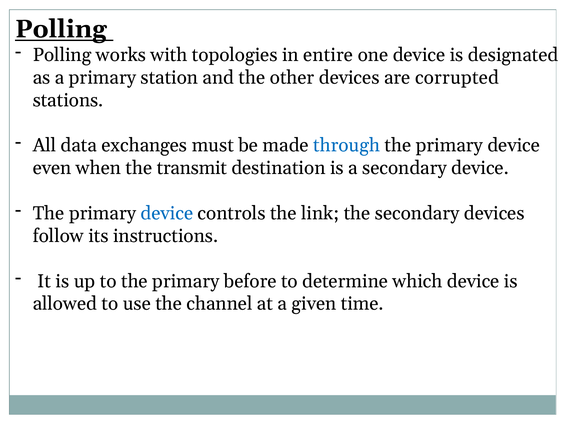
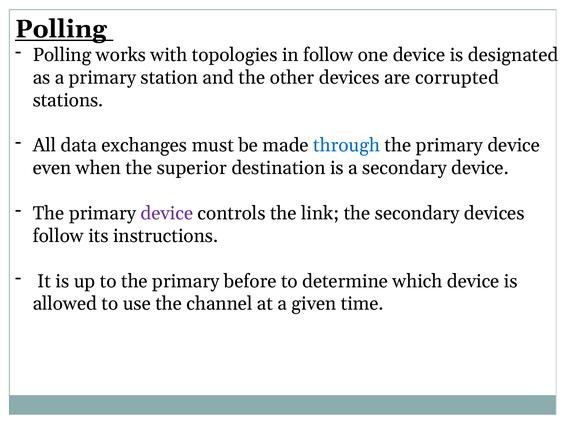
in entire: entire -> follow
transmit: transmit -> superior
device at (167, 214) colour: blue -> purple
